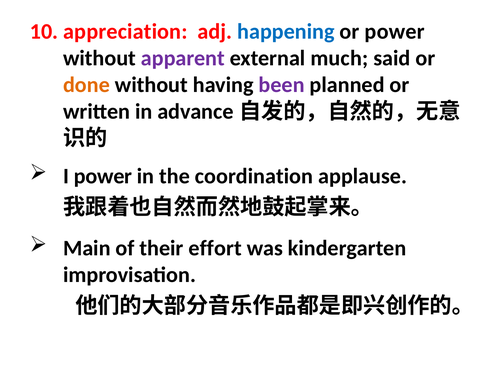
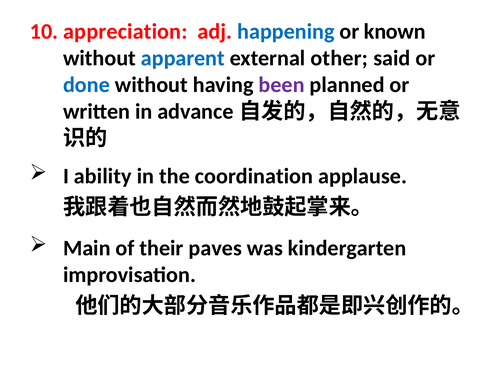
or power: power -> known
apparent colour: purple -> blue
much: much -> other
done colour: orange -> blue
I power: power -> ability
effort: effort -> paves
